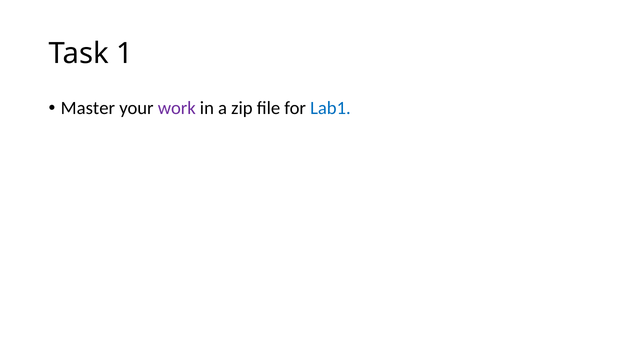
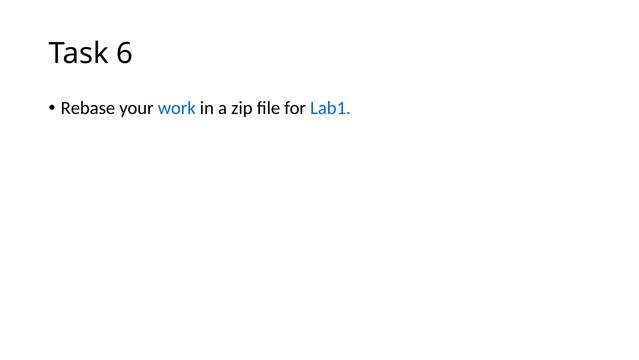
1: 1 -> 6
Master: Master -> Rebase
work colour: purple -> blue
